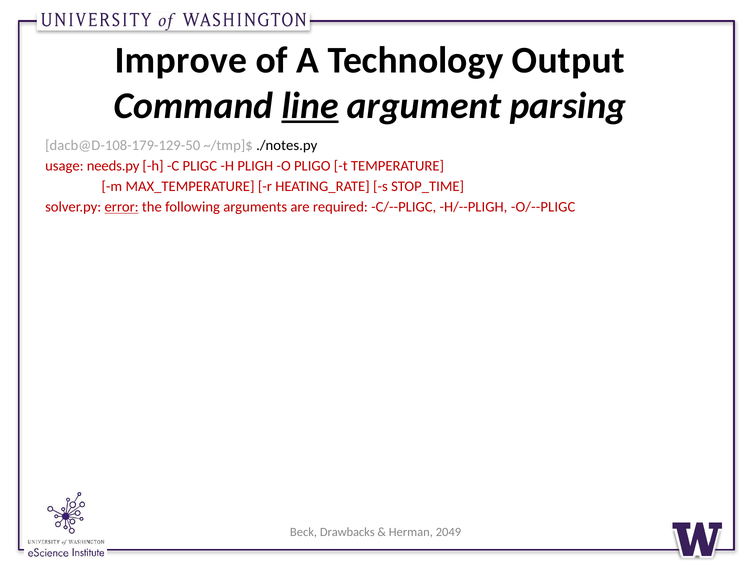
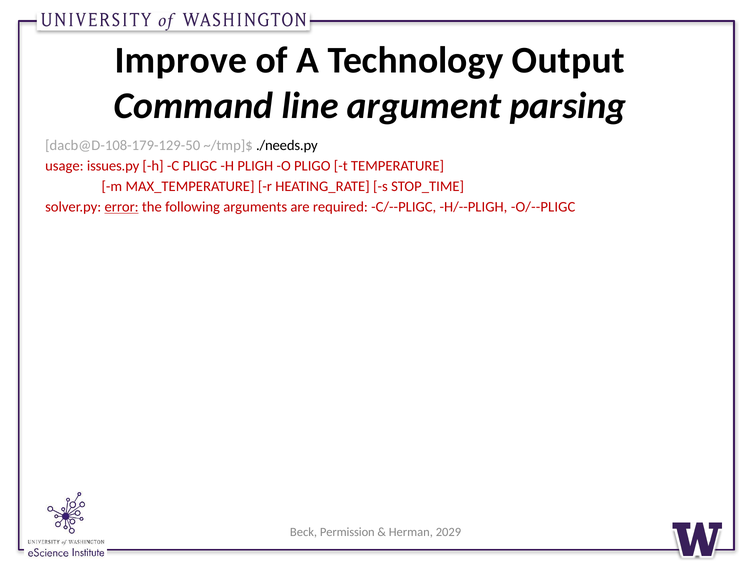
line underline: present -> none
./notes.py: ./notes.py -> ./needs.py
needs.py: needs.py -> issues.py
Drawbacks: Drawbacks -> Permission
2049: 2049 -> 2029
